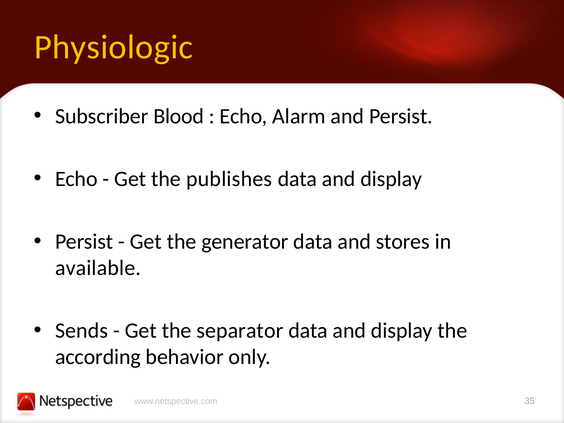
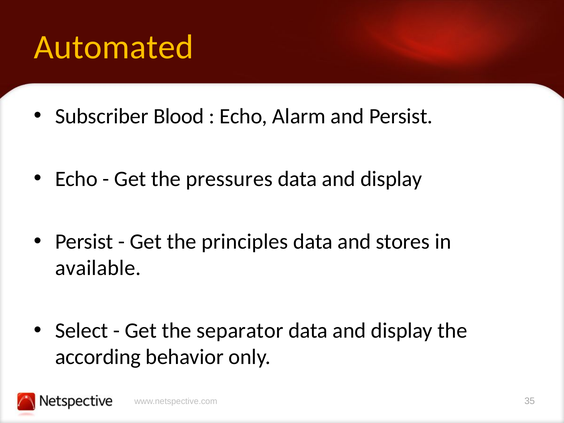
Physiologic: Physiologic -> Automated
publishes: publishes -> pressures
generator: generator -> principles
Sends: Sends -> Select
